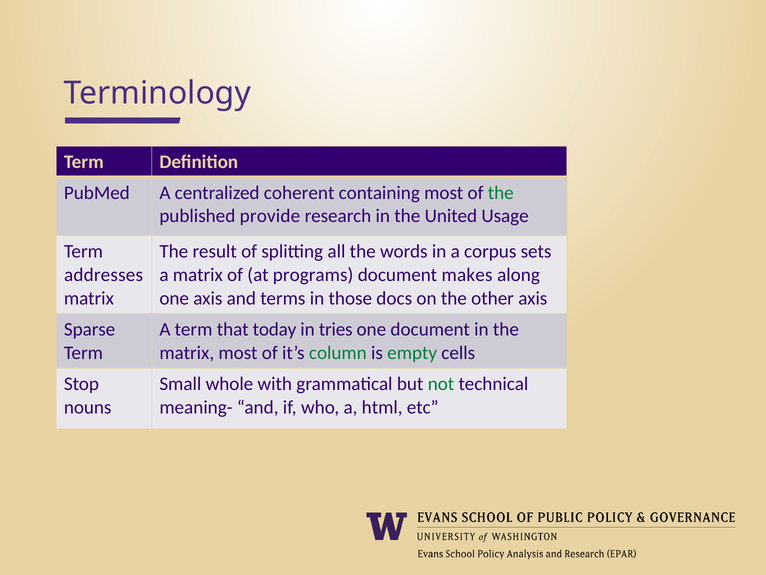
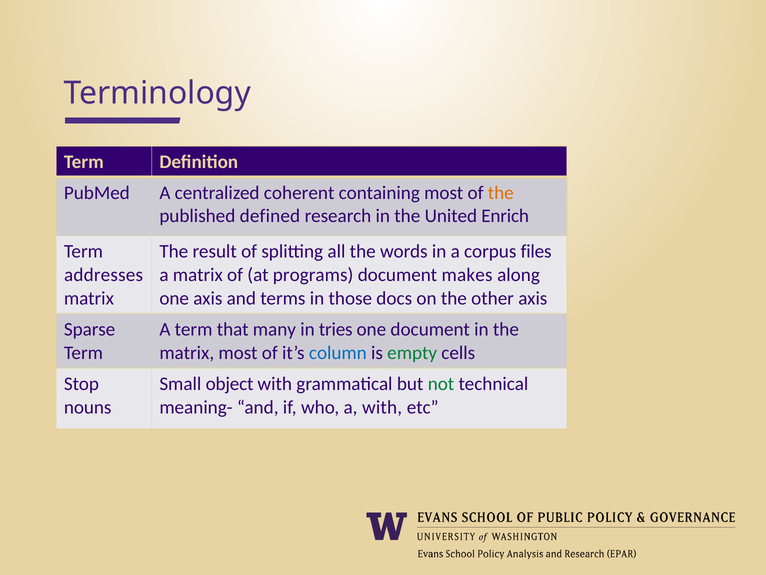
the at (501, 193) colour: green -> orange
provide: provide -> defined
Usage: Usage -> Enrich
sets: sets -> files
today: today -> many
column colour: green -> blue
whole: whole -> object
a html: html -> with
